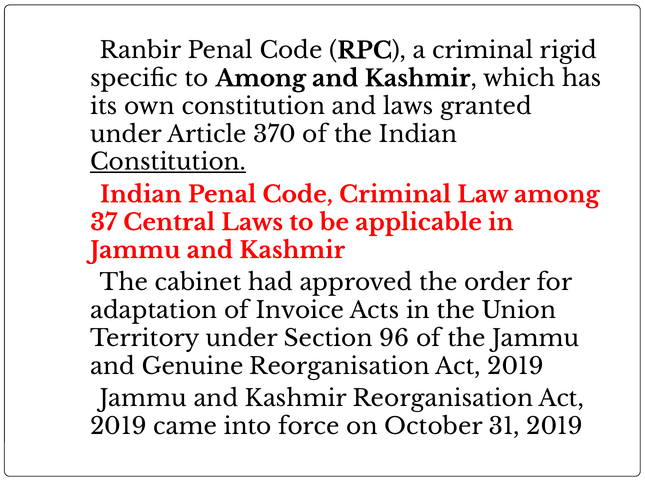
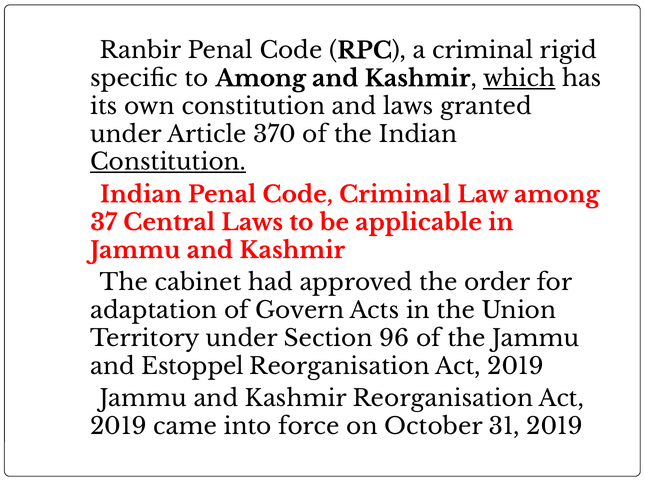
which underline: none -> present
Invoice: Invoice -> Govern
Genuine: Genuine -> Estoppel
